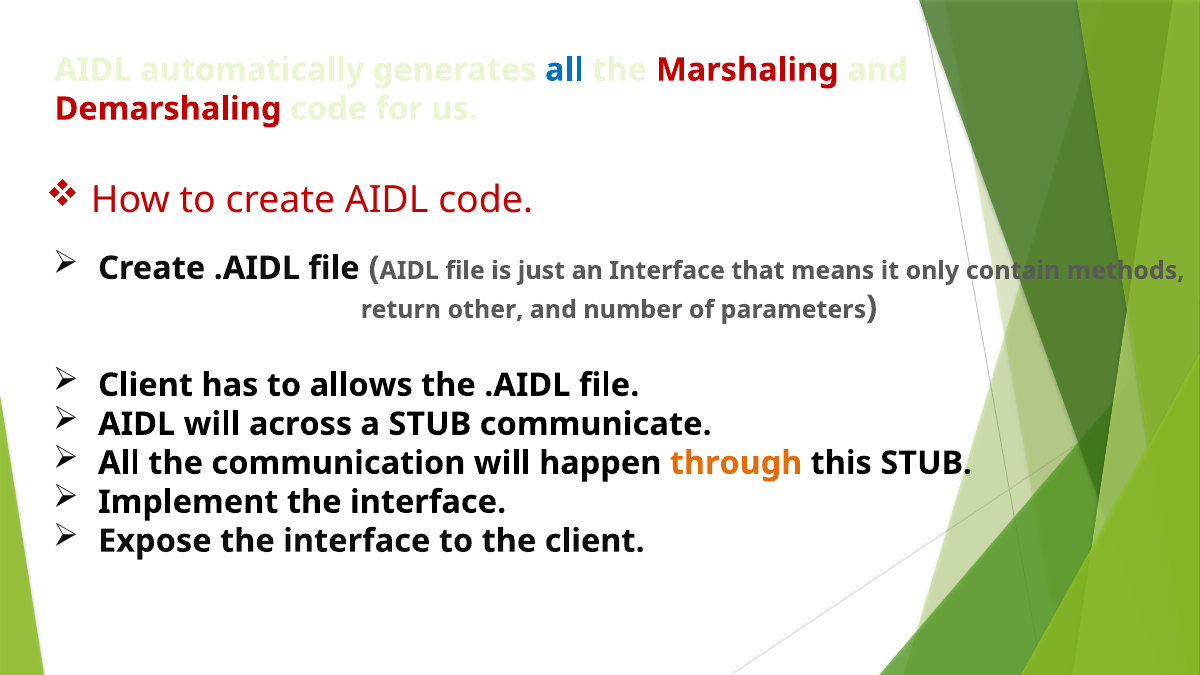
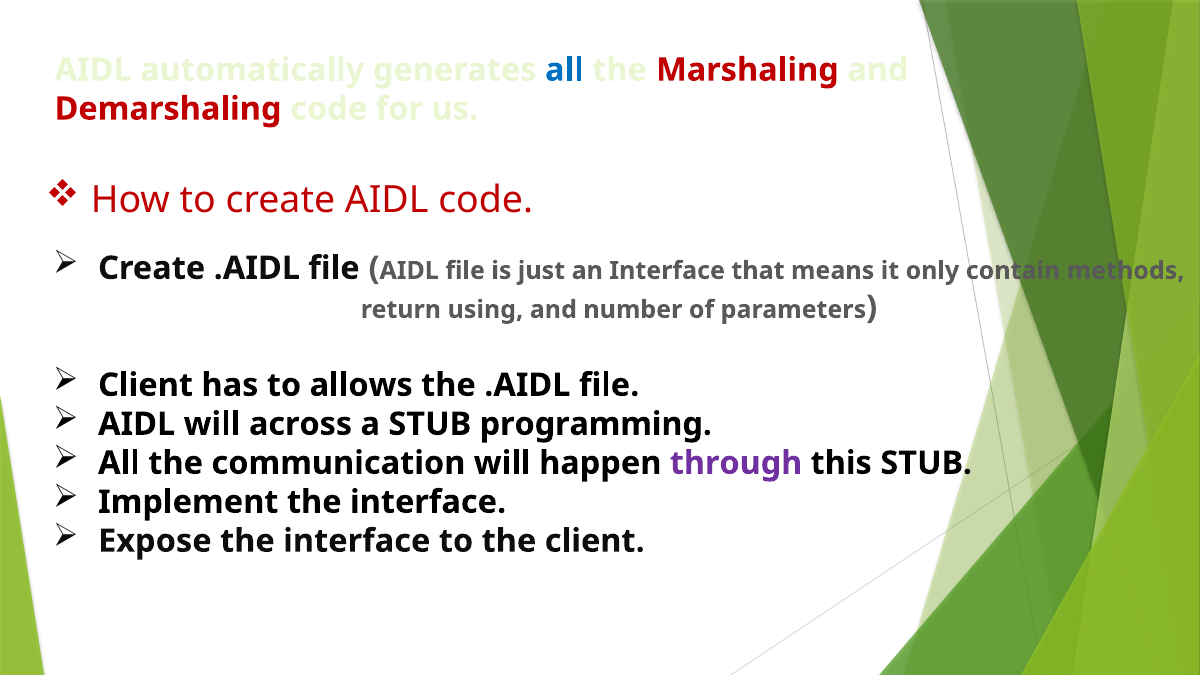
other: other -> using
communicate: communicate -> programming
through colour: orange -> purple
